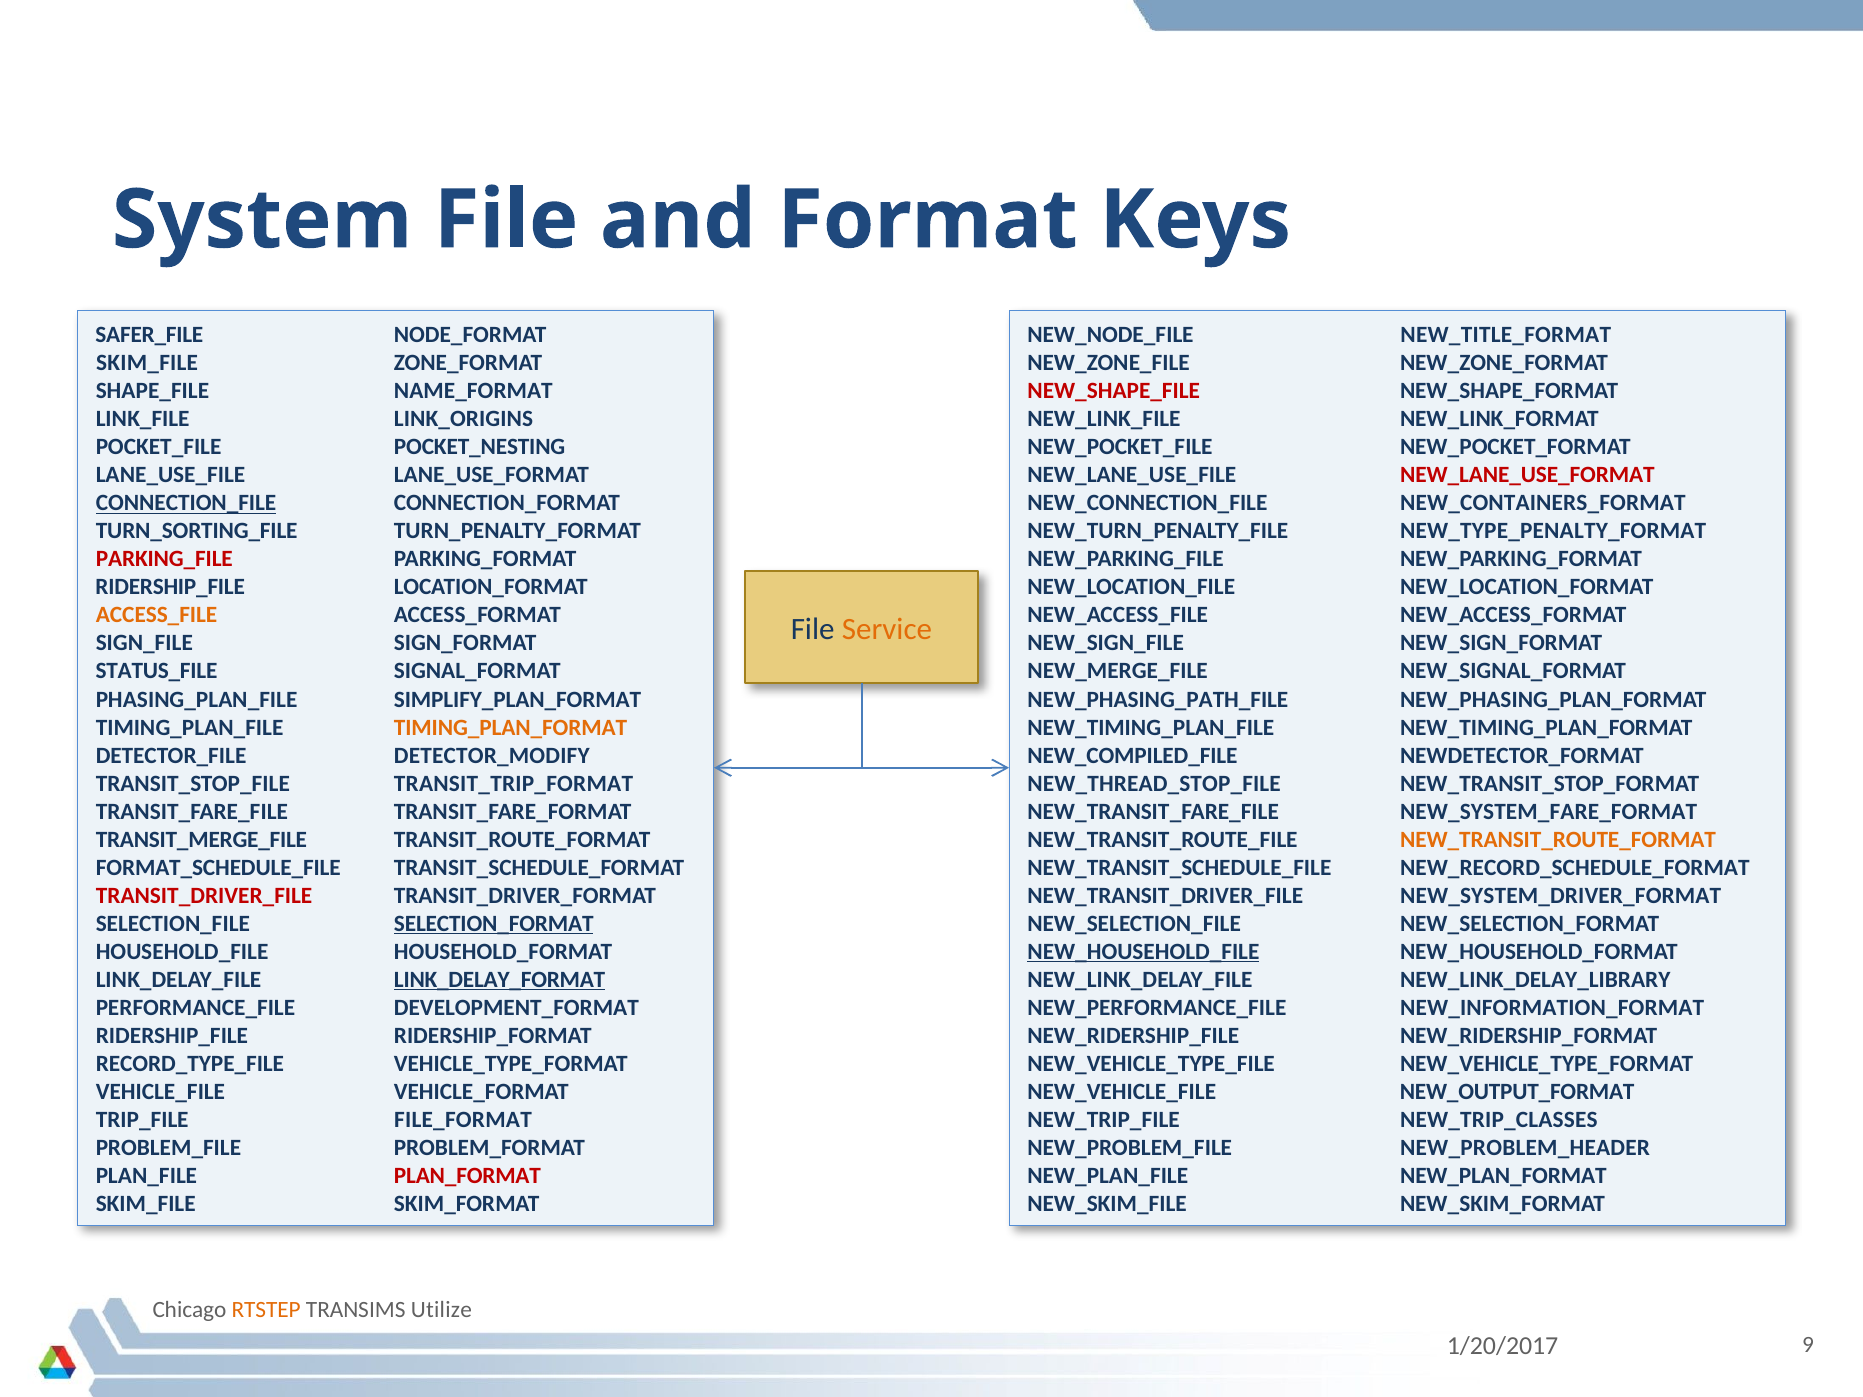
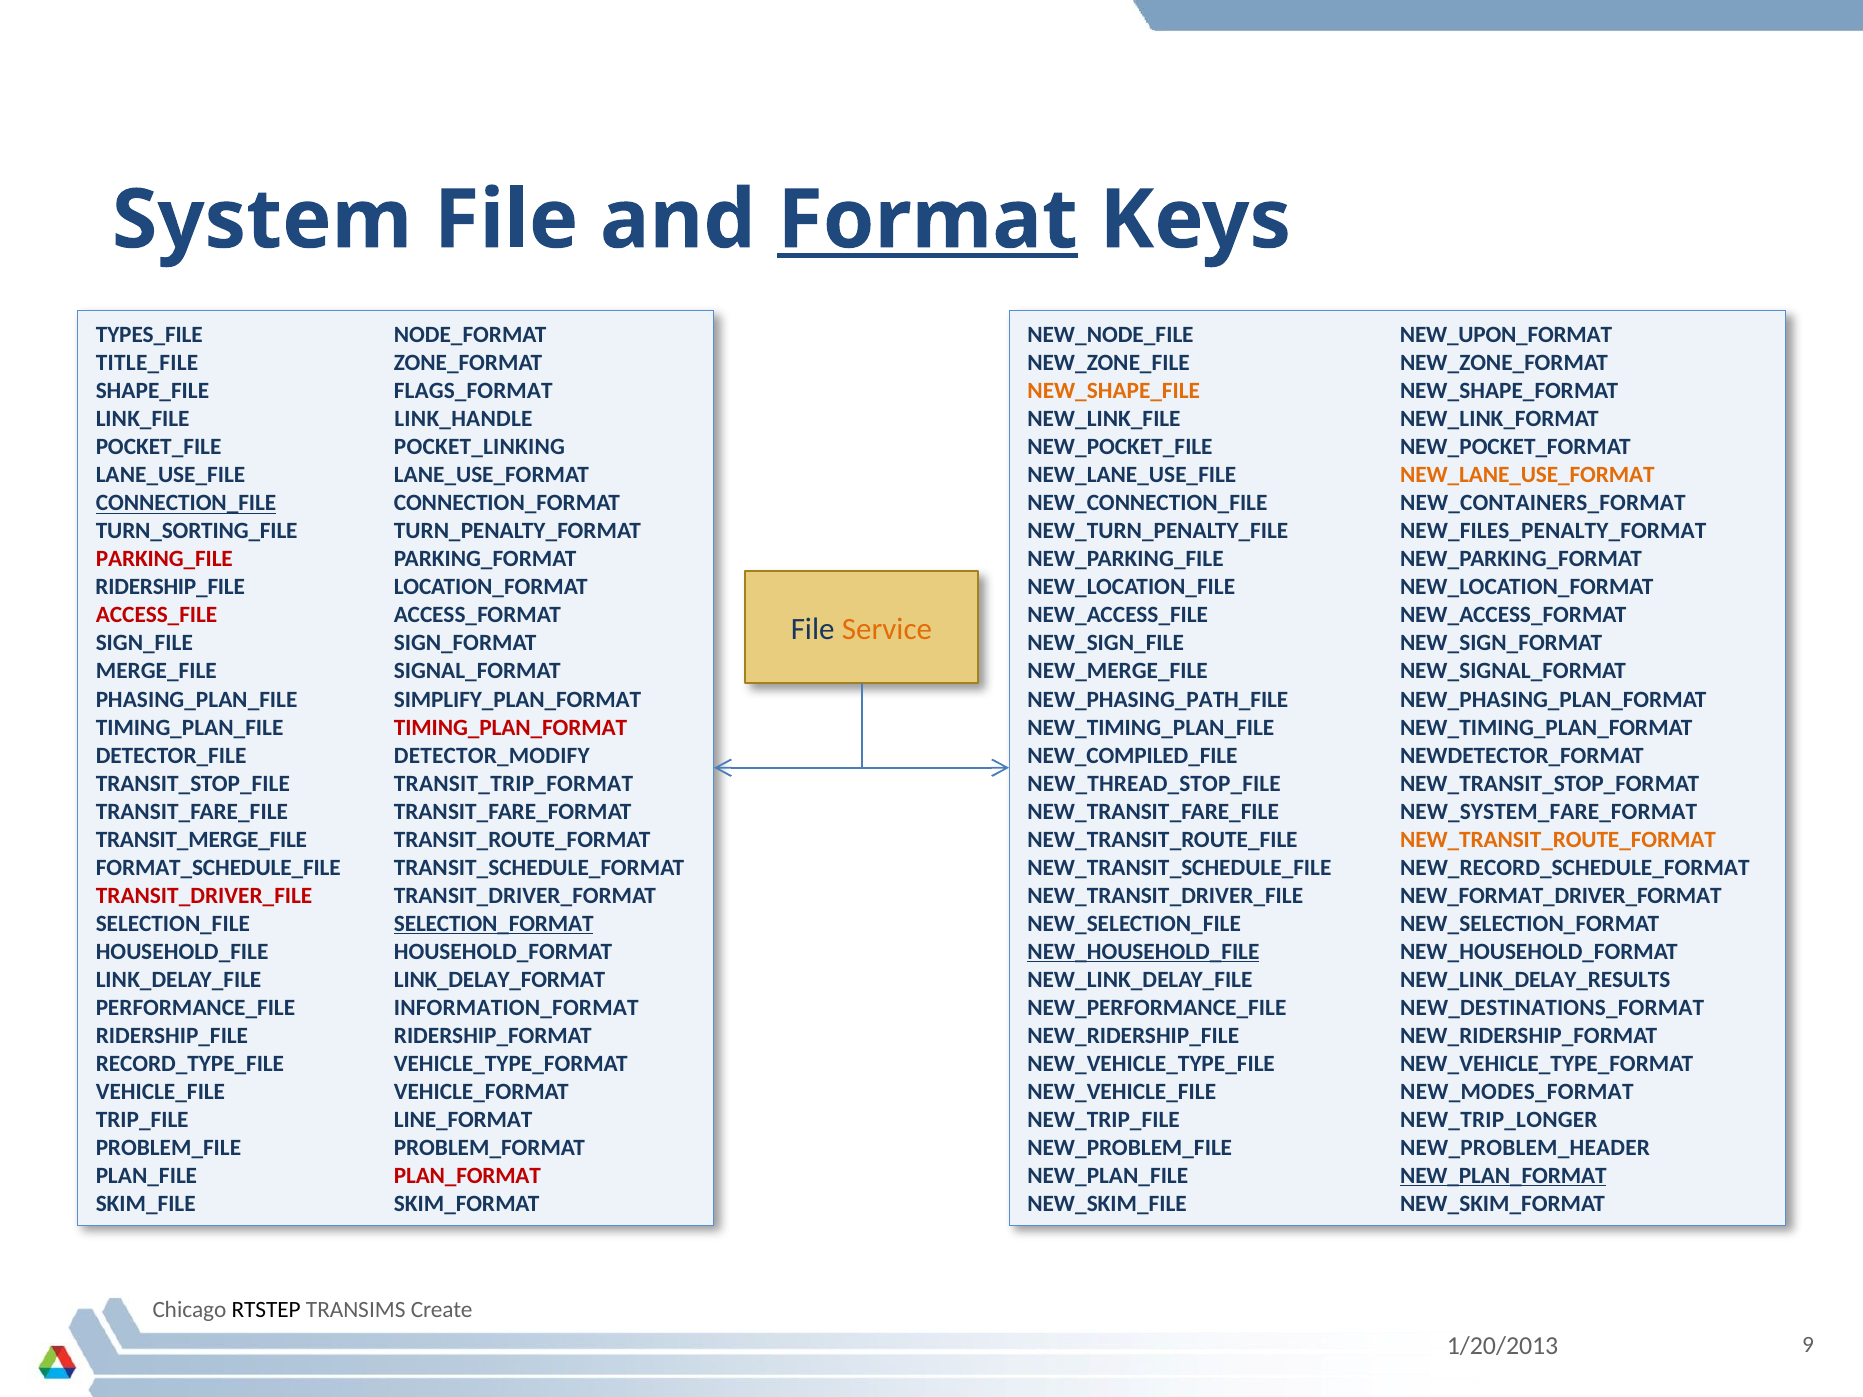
Format underline: none -> present
SAFER_FILE: SAFER_FILE -> TYPES_FILE
NEW_TITLE_FORMAT: NEW_TITLE_FORMAT -> NEW_UPON_FORMAT
SKIM_FILE at (147, 363): SKIM_FILE -> TITLE_FILE
NAME_FORMAT: NAME_FORMAT -> FLAGS_FORMAT
NEW_SHAPE_FILE colour: red -> orange
LINK_ORIGINS: LINK_ORIGINS -> LINK_HANDLE
POCKET_NESTING: POCKET_NESTING -> POCKET_LINKING
NEW_LANE_USE_FORMAT colour: red -> orange
NEW_TYPE_PENALTY_FORMAT: NEW_TYPE_PENALTY_FORMAT -> NEW_FILES_PENALTY_FORMAT
ACCESS_FILE colour: orange -> red
STATUS_FILE: STATUS_FILE -> MERGE_FILE
TIMING_PLAN_FORMAT colour: orange -> red
NEW_SYSTEM_DRIVER_FORMAT: NEW_SYSTEM_DRIVER_FORMAT -> NEW_FORMAT_DRIVER_FORMAT
LINK_DELAY_FORMAT underline: present -> none
NEW_LINK_DELAY_LIBRARY: NEW_LINK_DELAY_LIBRARY -> NEW_LINK_DELAY_RESULTS
DEVELOPMENT_FORMAT: DEVELOPMENT_FORMAT -> INFORMATION_FORMAT
NEW_INFORMATION_FORMAT: NEW_INFORMATION_FORMAT -> NEW_DESTINATIONS_FORMAT
NEW_OUTPUT_FORMAT: NEW_OUTPUT_FORMAT -> NEW_MODES_FORMAT
FILE_FORMAT: FILE_FORMAT -> LINE_FORMAT
NEW_TRIP_CLASSES: NEW_TRIP_CLASSES -> NEW_TRIP_LONGER
NEW_PLAN_FORMAT underline: none -> present
RTSTEP colour: orange -> black
Utilize: Utilize -> Create
1/20/2017: 1/20/2017 -> 1/20/2013
